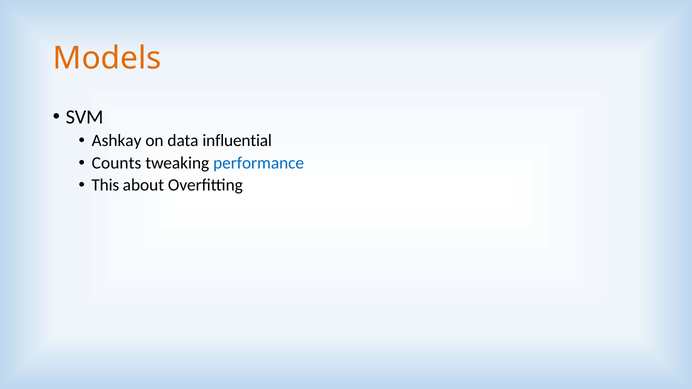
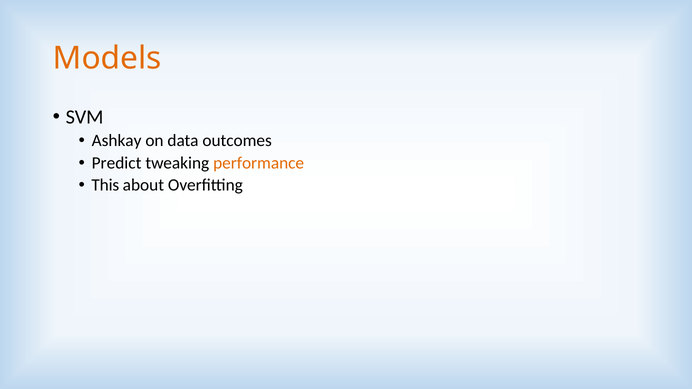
influential: influential -> outcomes
Counts: Counts -> Predict
performance colour: blue -> orange
